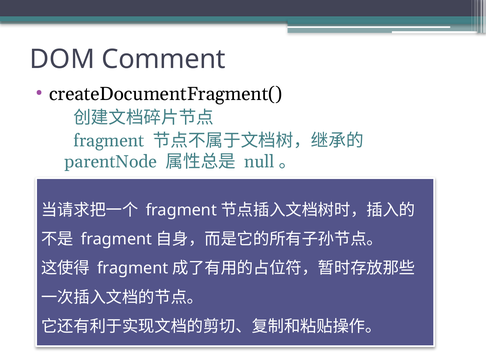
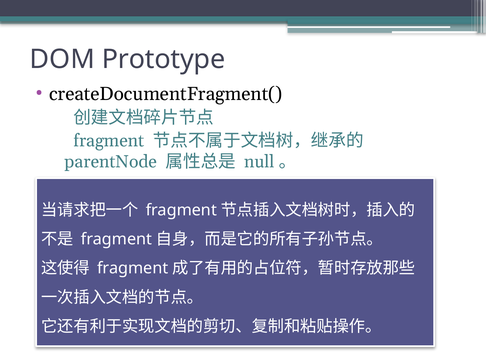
Comment: Comment -> Prototype
